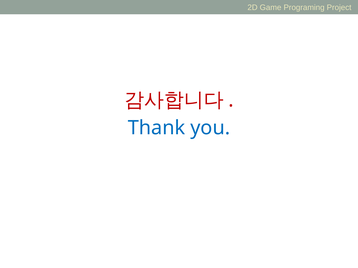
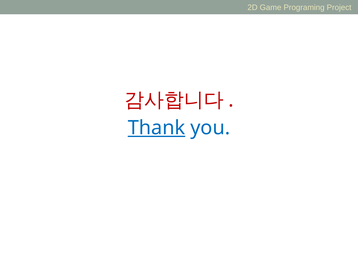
Thank underline: none -> present
